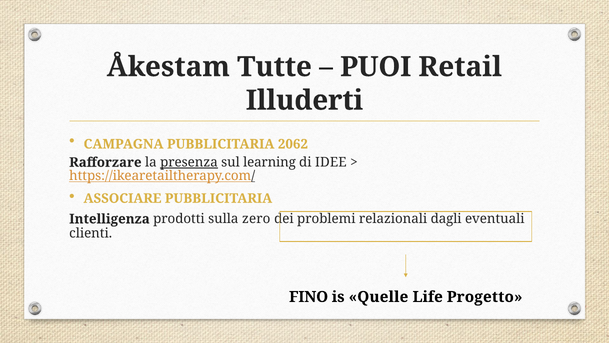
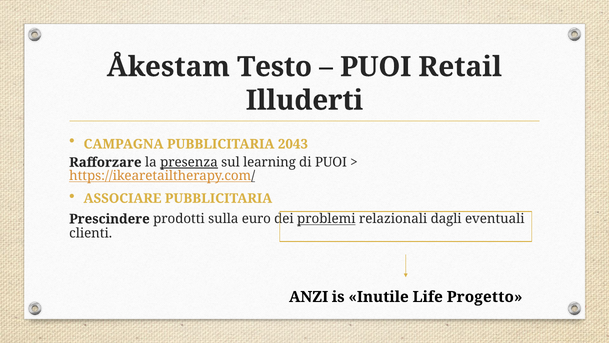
Tutte: Tutte -> Testo
2062: 2062 -> 2043
di IDEE: IDEE -> PUOI
Intelligenza: Intelligenza -> Prescindere
zero: zero -> euro
problemi underline: none -> present
FINO: FINO -> ANZI
Quelle: Quelle -> Inutile
